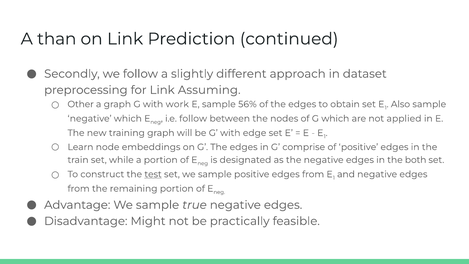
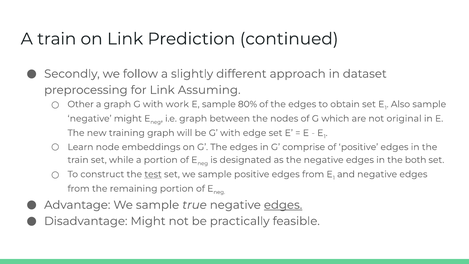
A than: than -> train
56%: 56% -> 80%
negative which: which -> might
i.e follow: follow -> graph
applied: applied -> original
edges at (283, 205) underline: none -> present
